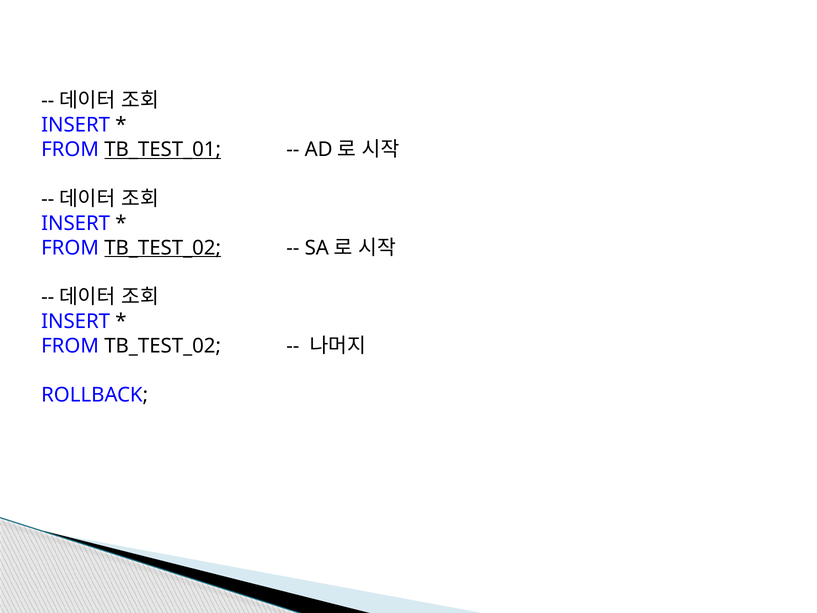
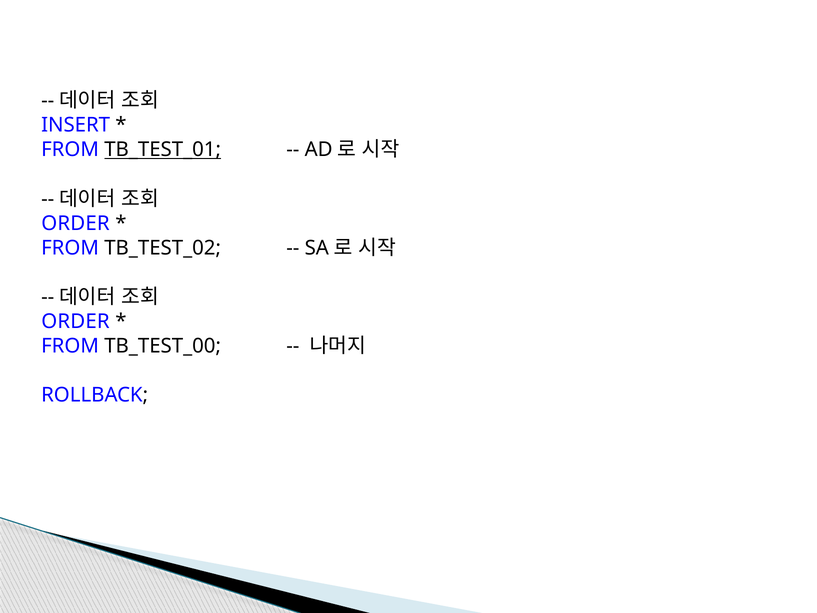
INSERT at (76, 223): INSERT -> ORDER
TB_TEST_02 at (163, 248) underline: present -> none
INSERT at (76, 321): INSERT -> ORDER
TB_TEST_02 at (163, 346): TB_TEST_02 -> TB_TEST_00
